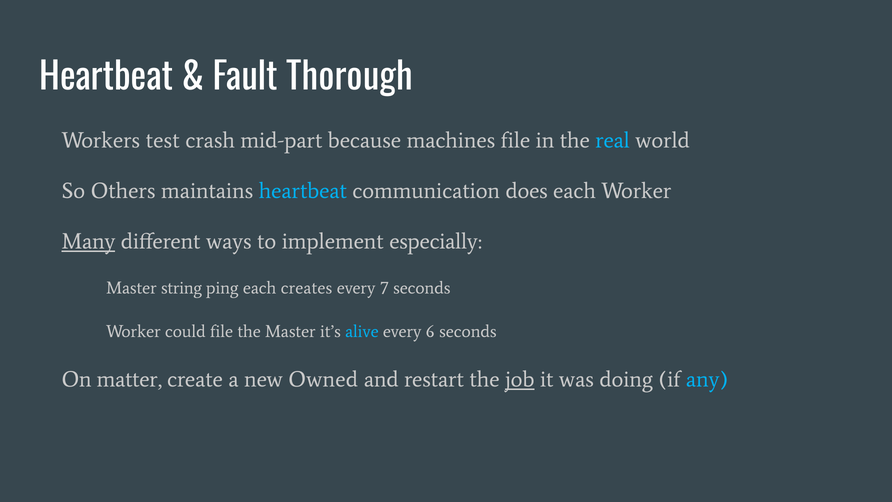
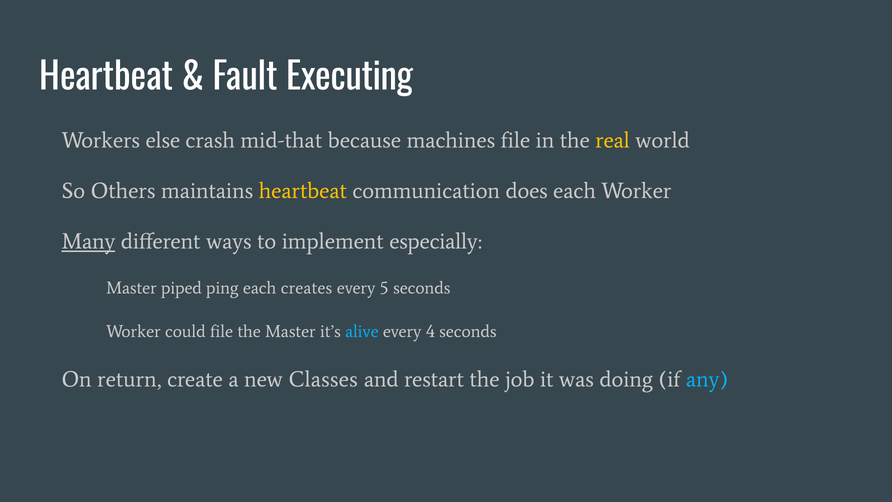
Thorough: Thorough -> Executing
test: test -> else
mid-part: mid-part -> mid-that
real colour: light blue -> yellow
heartbeat at (303, 191) colour: light blue -> yellow
string: string -> piped
7: 7 -> 5
6: 6 -> 4
matter: matter -> return
Owned: Owned -> Classes
job underline: present -> none
